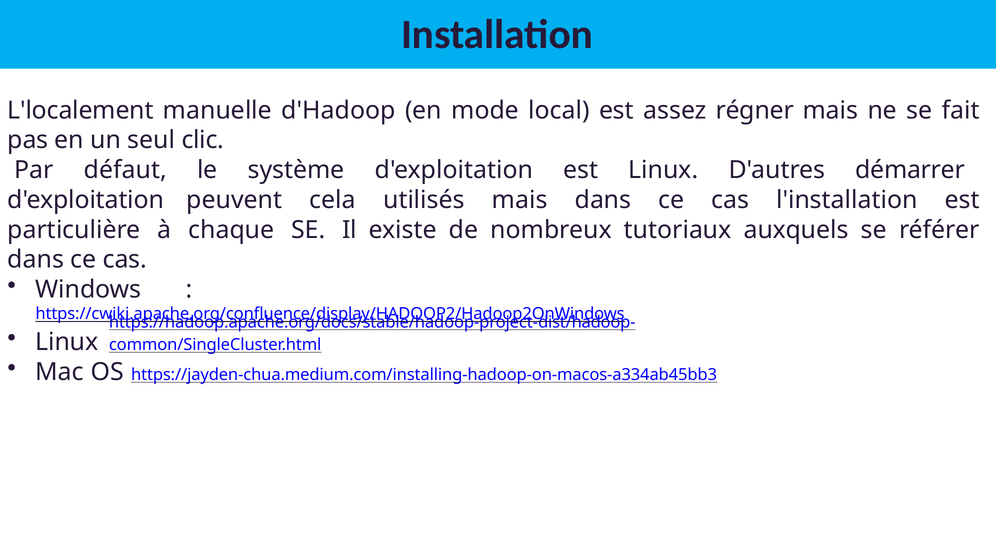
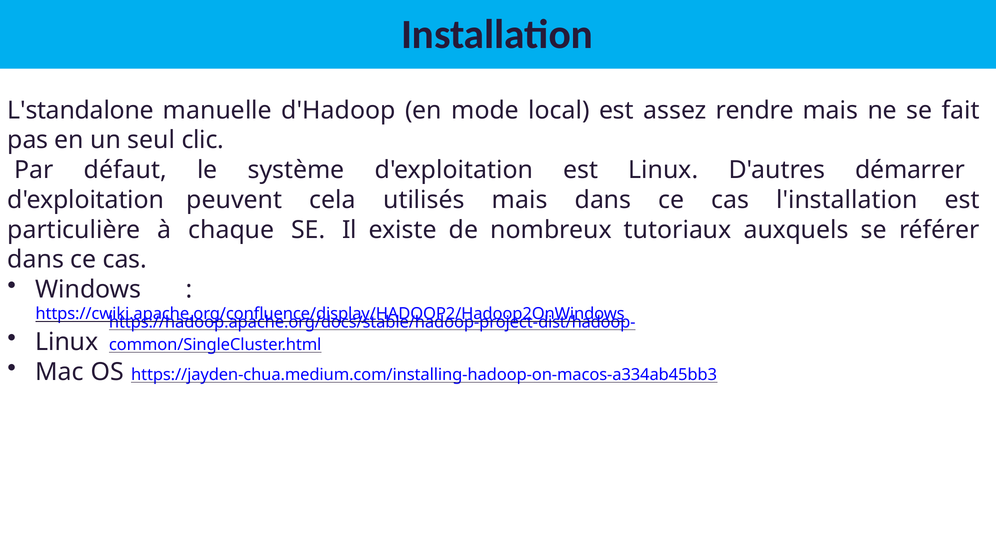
L'localement: L'localement -> L'standalone
régner: régner -> rendre
